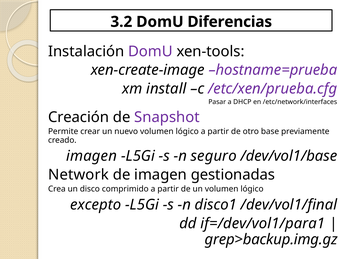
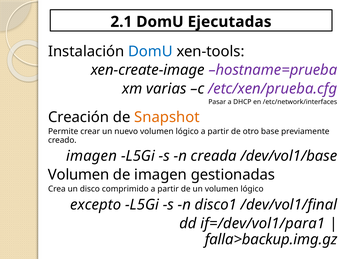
3.2: 3.2 -> 2.1
Diferencias: Diferencias -> Ejecutadas
DomU at (150, 51) colour: purple -> blue
install: install -> varias
Snapshot colour: purple -> orange
seguro: seguro -> creada
Network at (79, 175): Network -> Volumen
grep>backup.img.gz: grep>backup.img.gz -> falla>backup.img.gz
